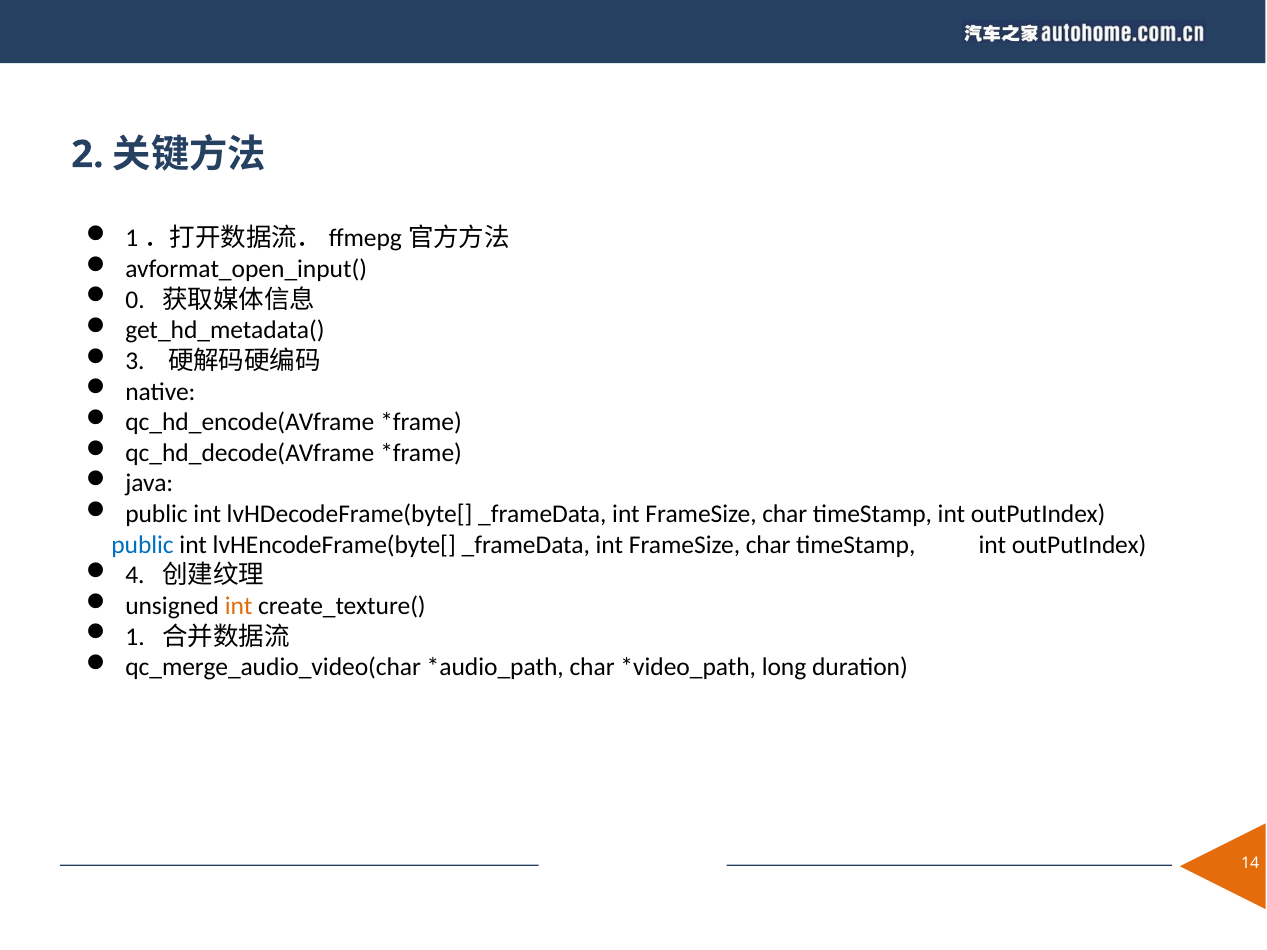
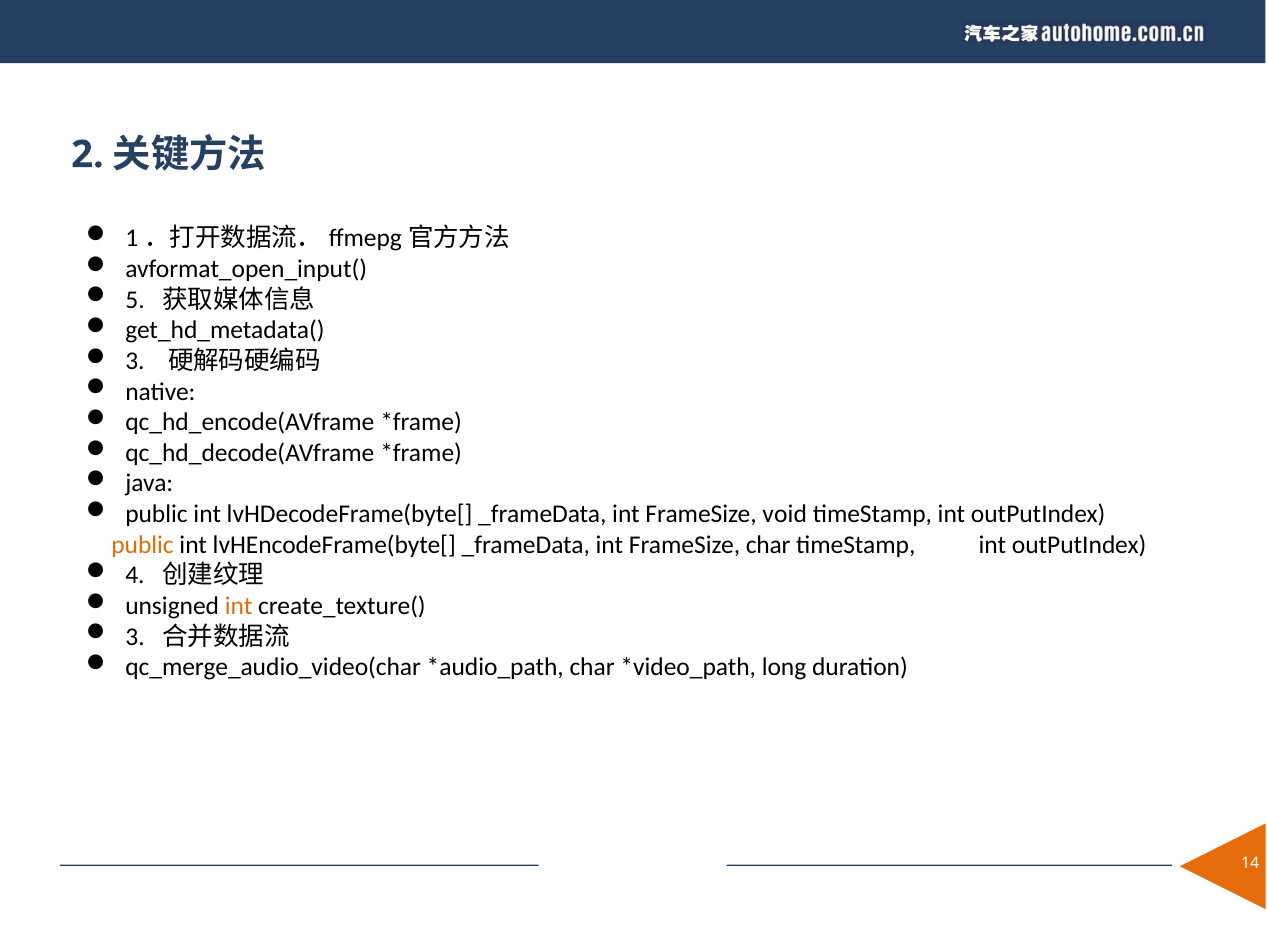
0: 0 -> 5
char at (785, 514): char -> void
public at (143, 545) colour: blue -> orange
1 at (135, 637): 1 -> 3
